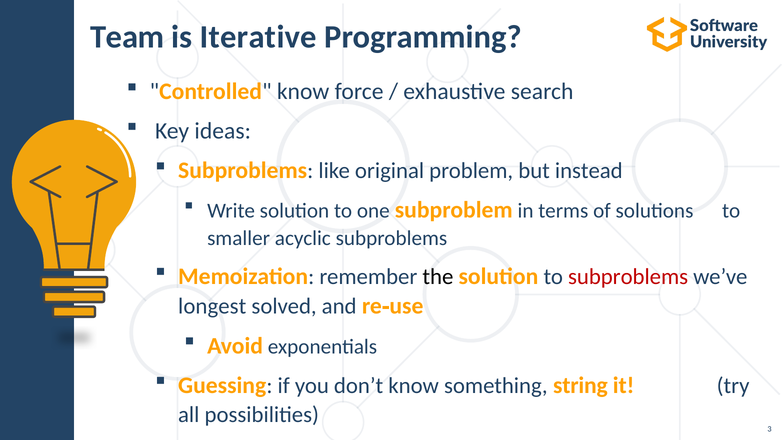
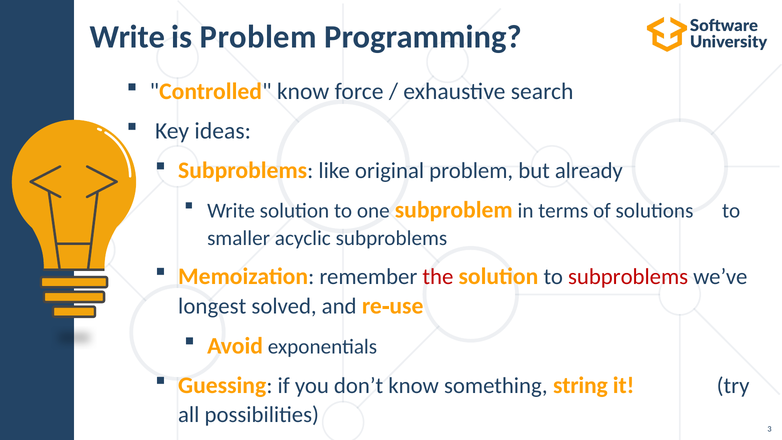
Team at (127, 37): Team -> Write
is Iterative: Iterative -> Problem
instead: instead -> already
the colour: black -> red
